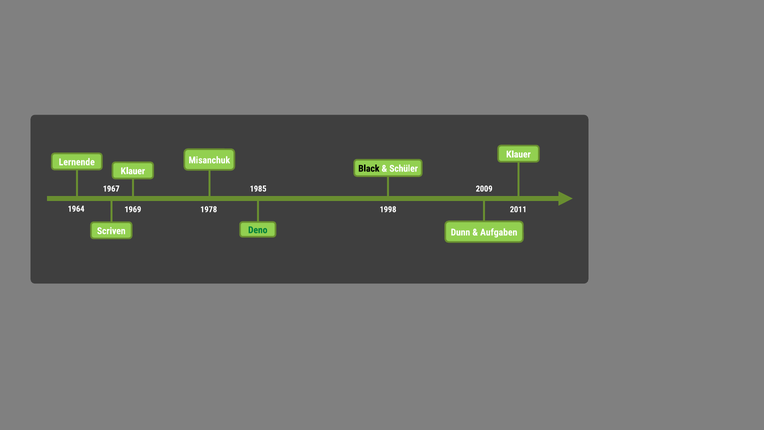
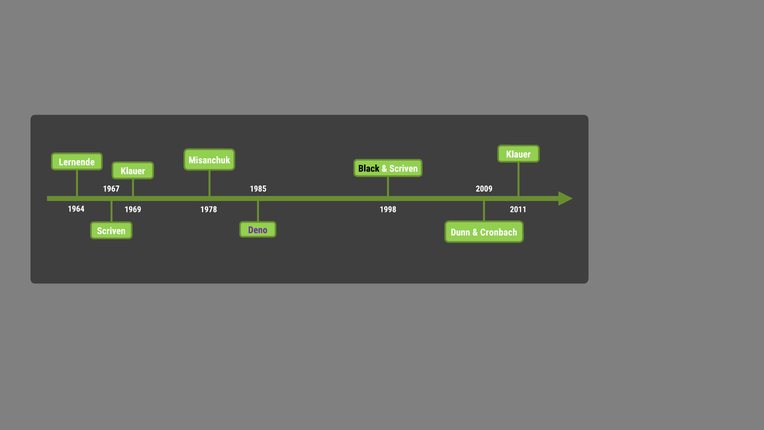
Schüler at (404, 168): Schüler -> Scriven
Deno colour: green -> purple
Aufgaben: Aufgaben -> Cronbach
